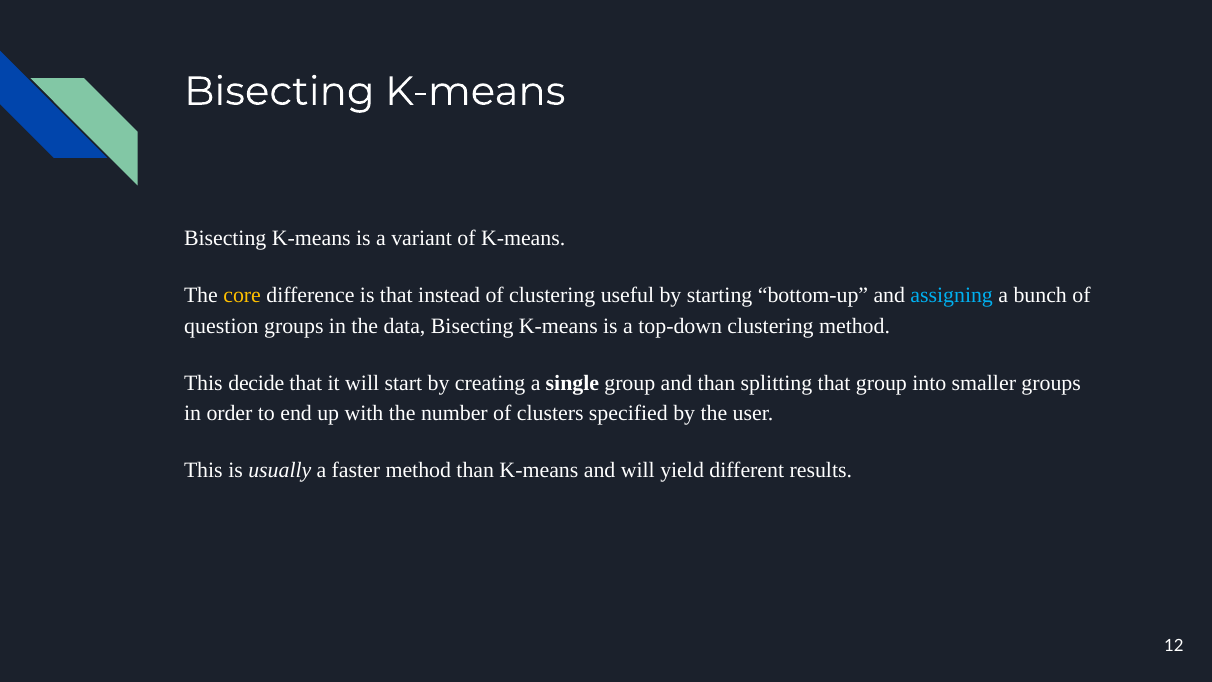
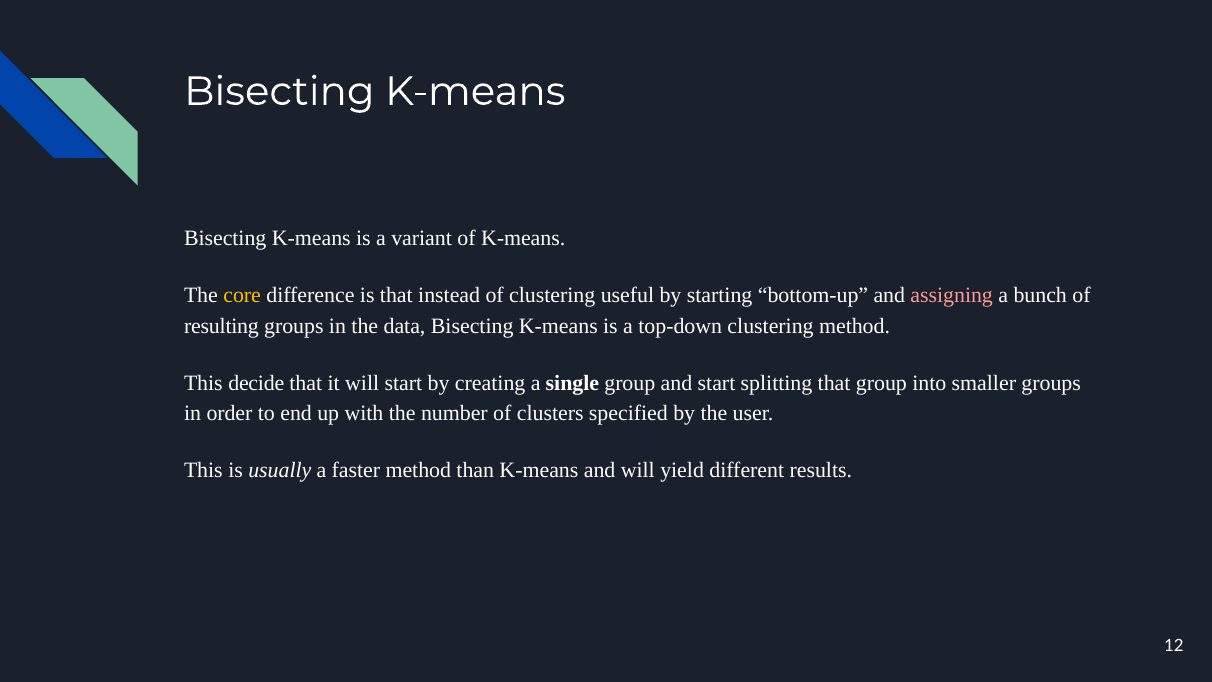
assigning colour: light blue -> pink
question: question -> resulting
and than: than -> start
